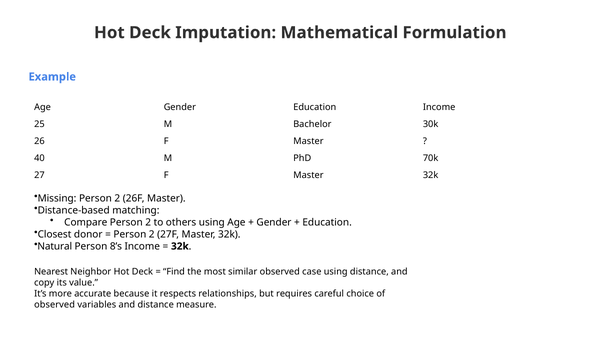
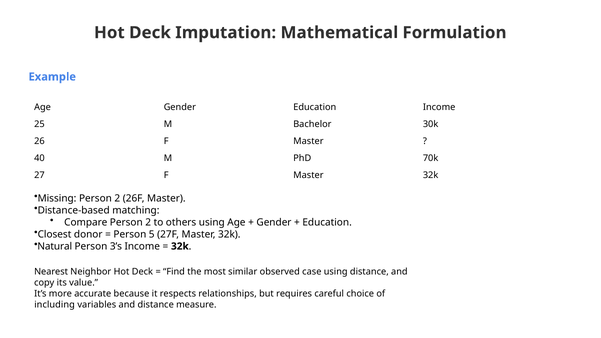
2 at (152, 234): 2 -> 5
8’s: 8’s -> 3’s
observed at (55, 305): observed -> including
